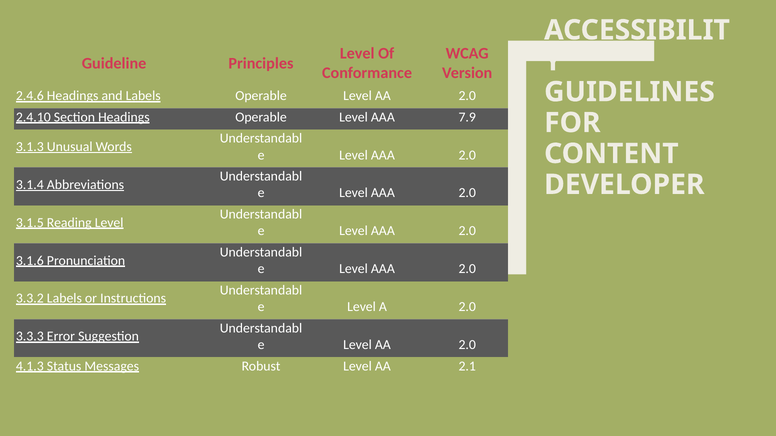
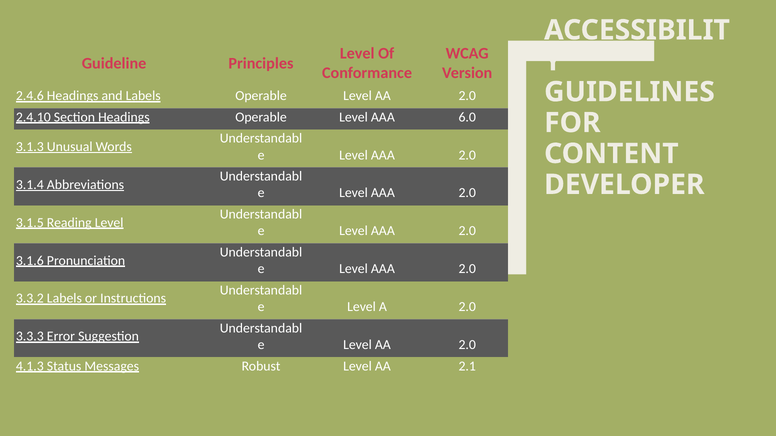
7.9: 7.9 -> 6.0
